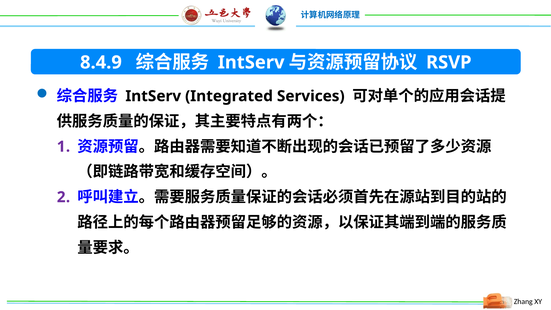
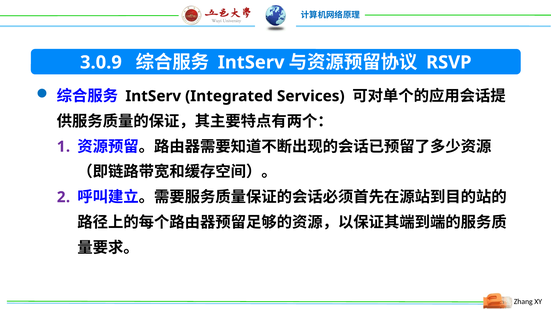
8.4.9: 8.4.9 -> 3.0.9
